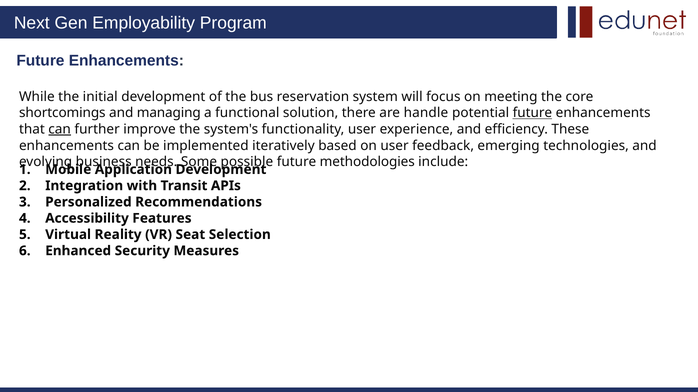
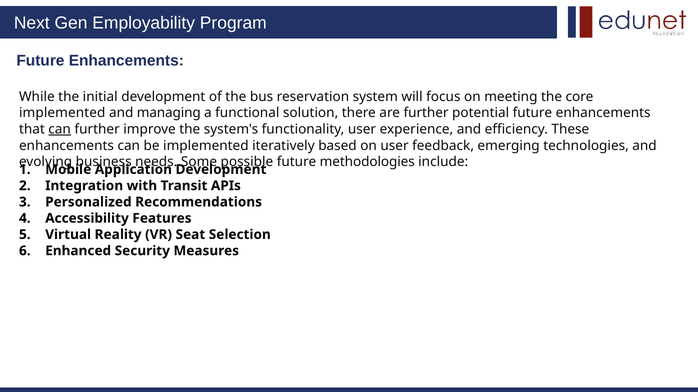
shortcomings at (62, 113): shortcomings -> implemented
are handle: handle -> further
future at (532, 113) underline: present -> none
